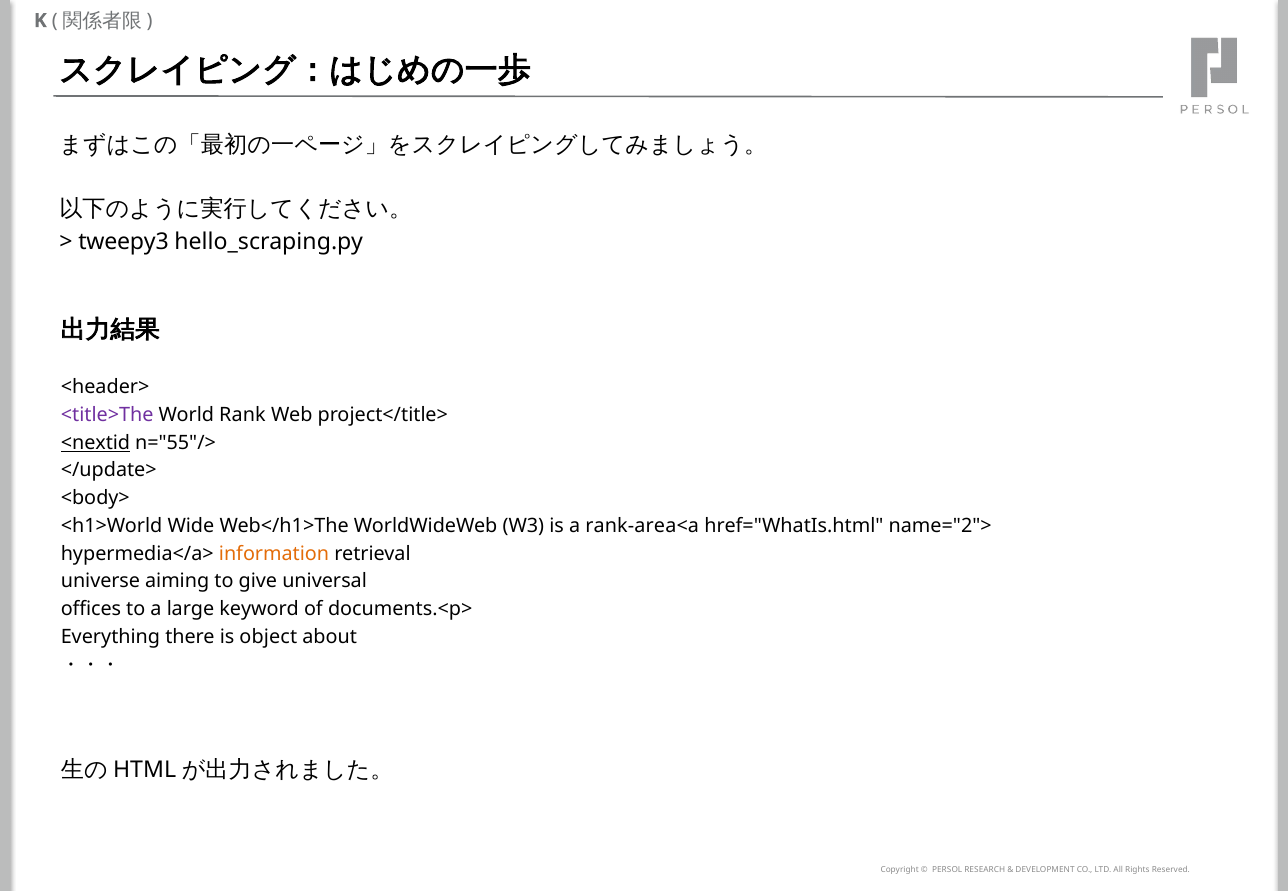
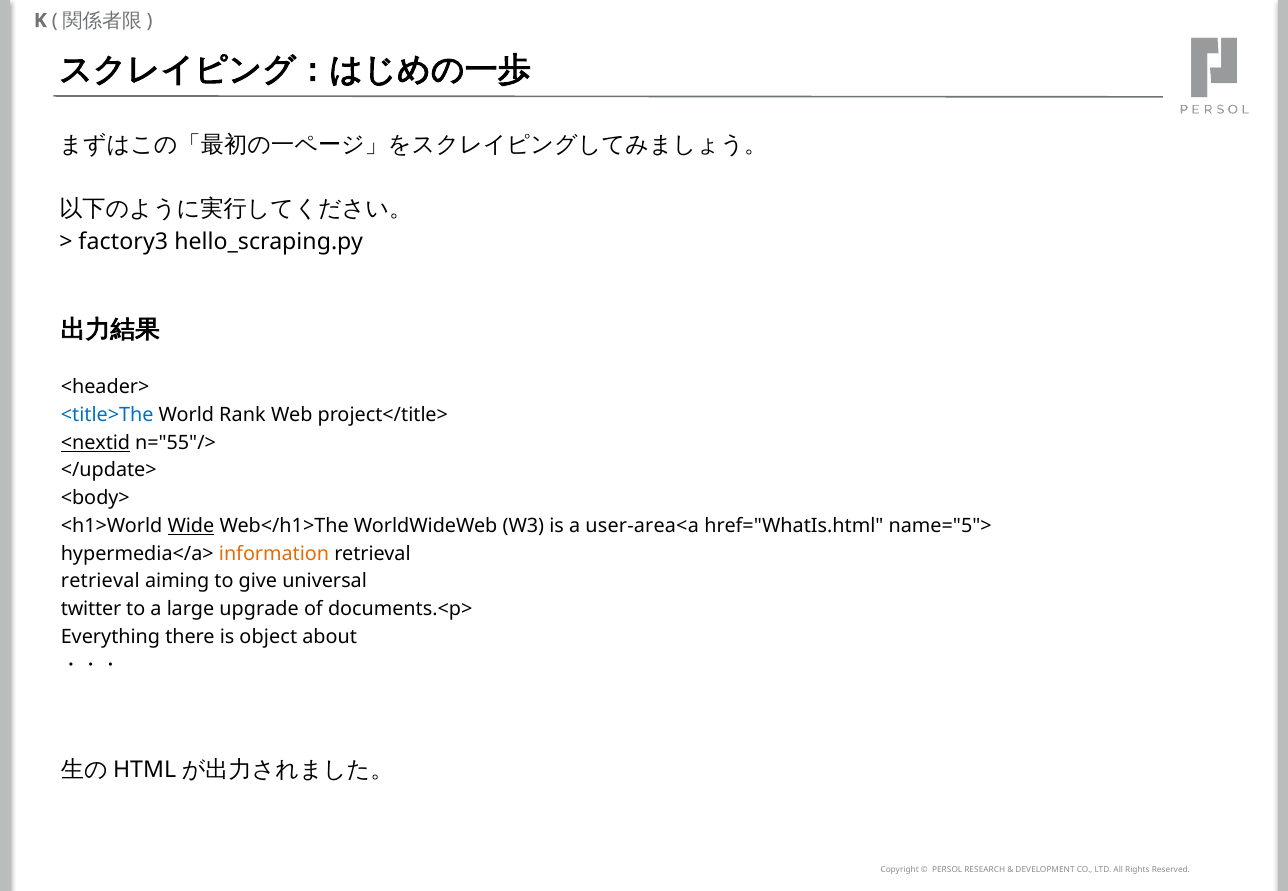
tweepy3: tweepy3 -> factory3
<title>The colour: purple -> blue
Wide underline: none -> present
rank-area<a: rank-area<a -> user-area<a
name="2">: name="2"> -> name="5">
universe at (100, 582): universe -> retrieval
offices: offices -> twitter
keyword: keyword -> upgrade
